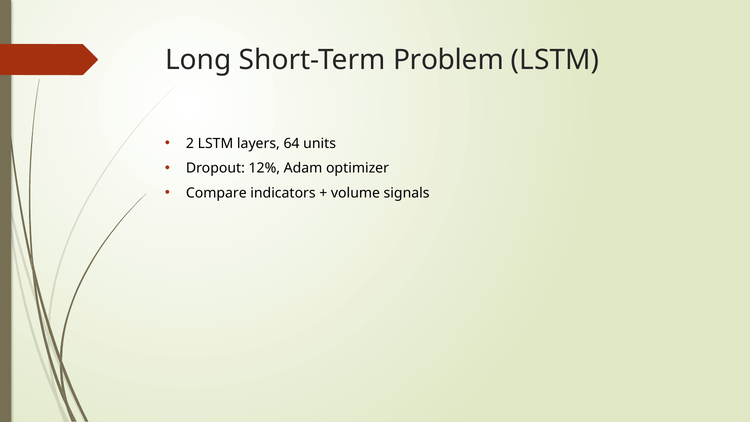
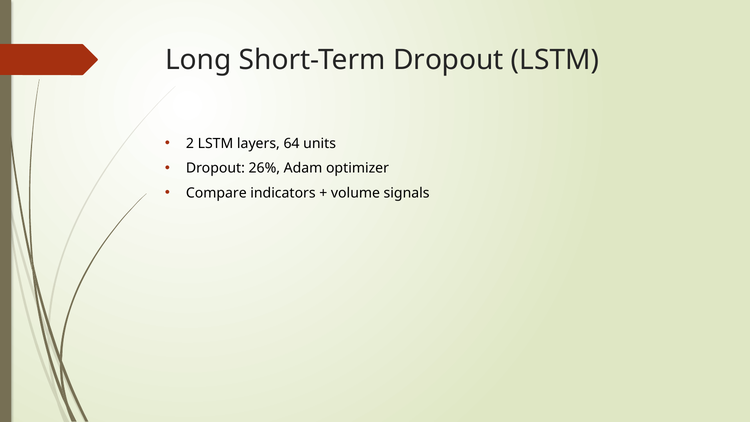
Short-Term Problem: Problem -> Dropout
12%: 12% -> 26%
